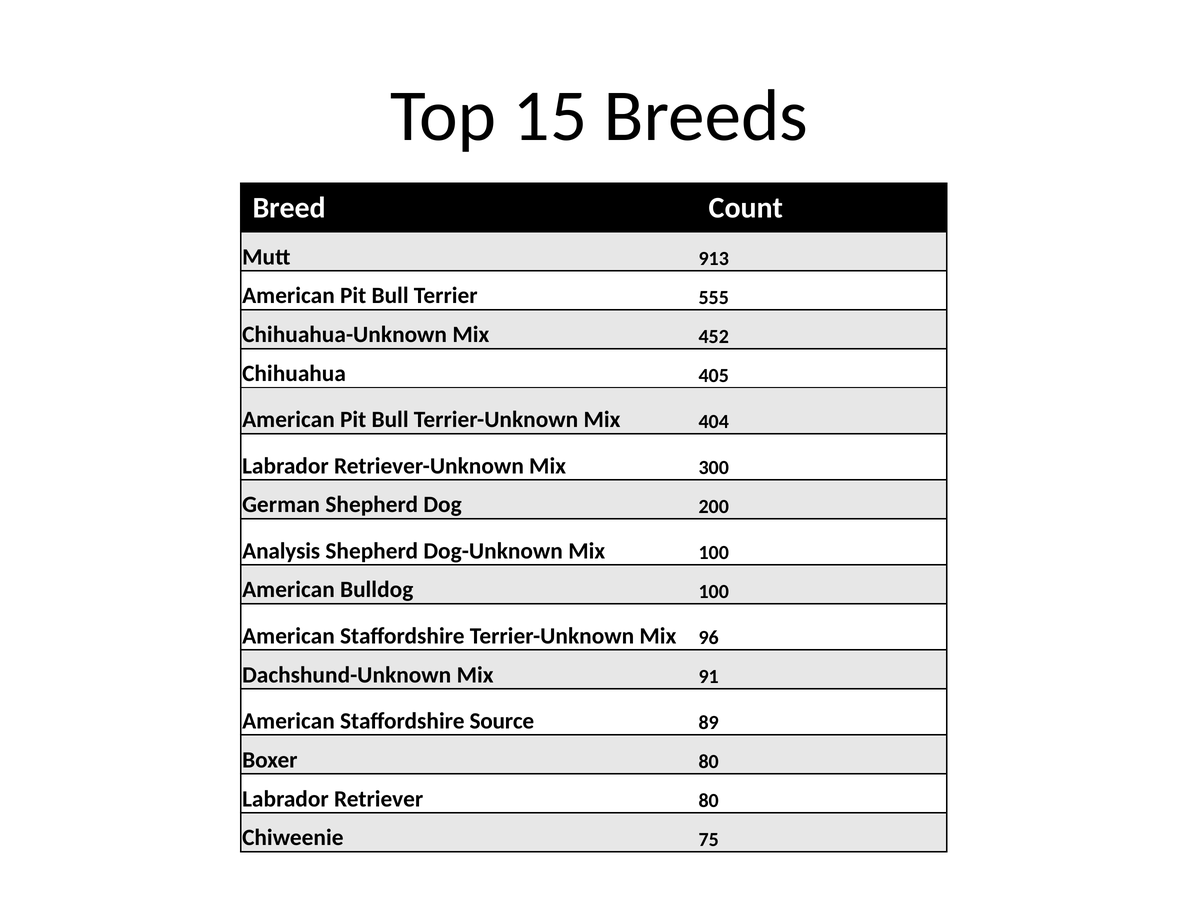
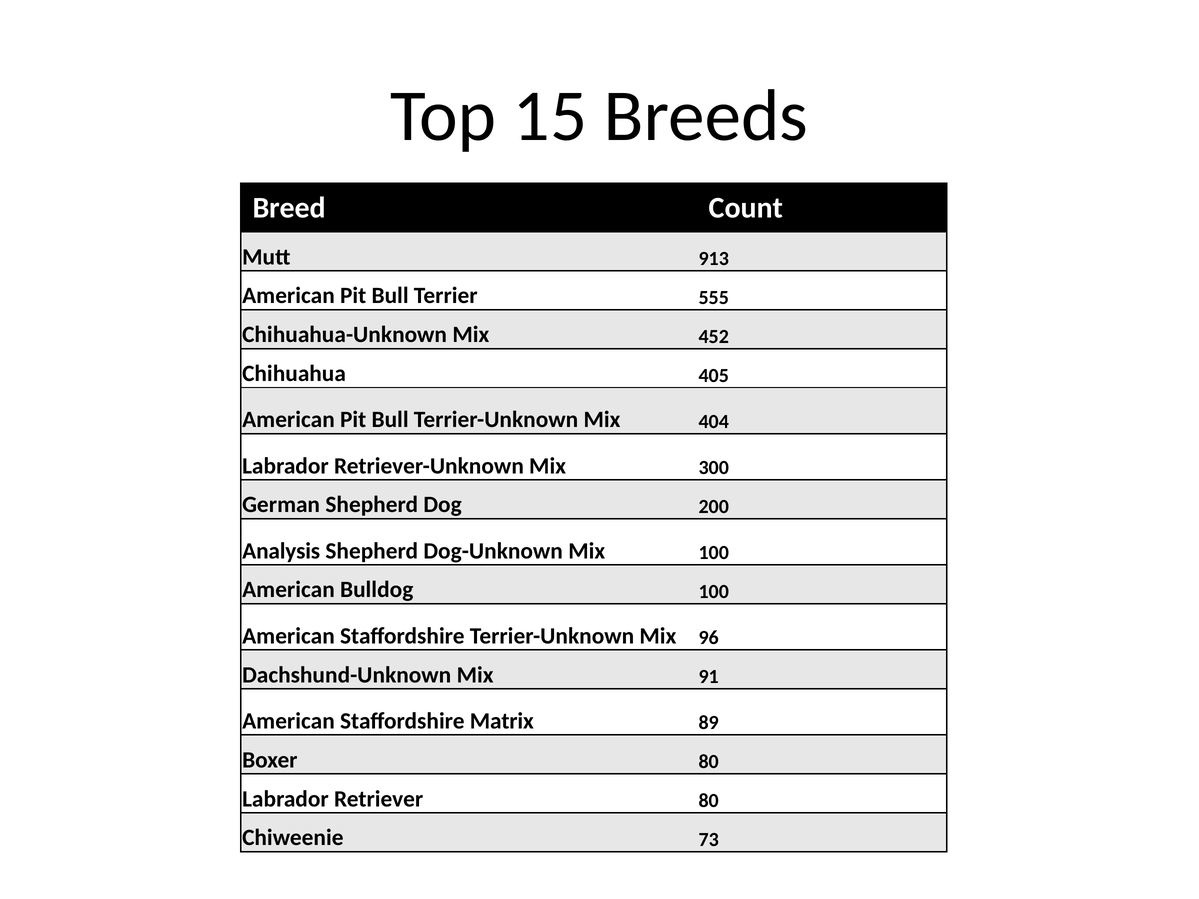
Source: Source -> Matrix
75: 75 -> 73
